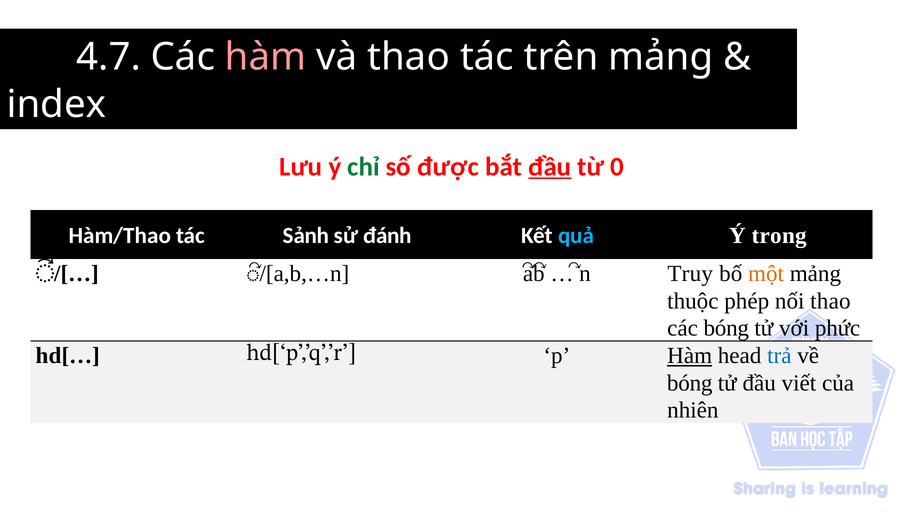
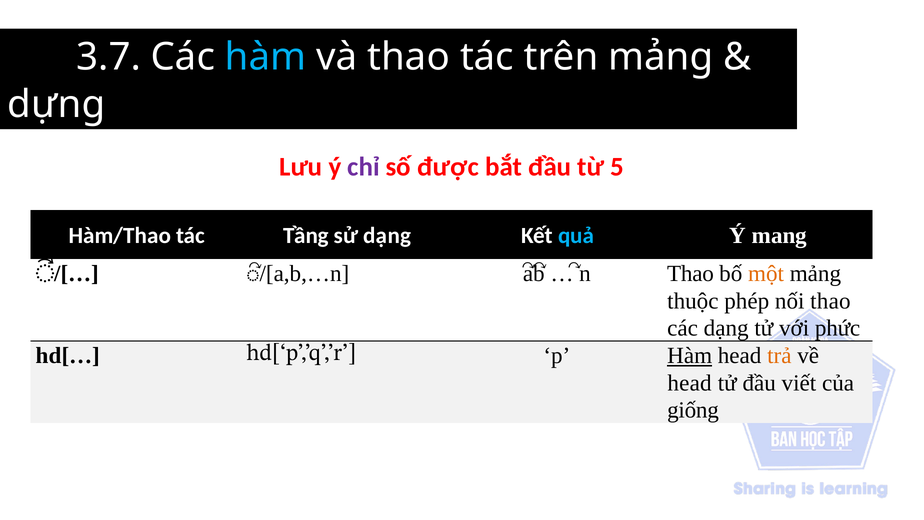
4.7: 4.7 -> 3.7
hàm at (266, 57) colour: pink -> light blue
index: index -> dựng
chỉ colour: green -> purple
đầu at (550, 167) underline: present -> none
0: 0 -> 5
Sảnh: Sảnh -> Tầng
sử đánh: đánh -> dạng
trong: trong -> mang
Truy at (690, 274): Truy -> Thao
các bóng: bóng -> dạng
trả colour: blue -> orange
bóng at (690, 383): bóng -> head
nhiên: nhiên -> giống
